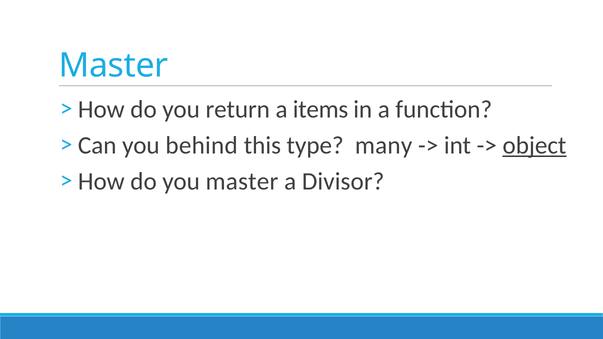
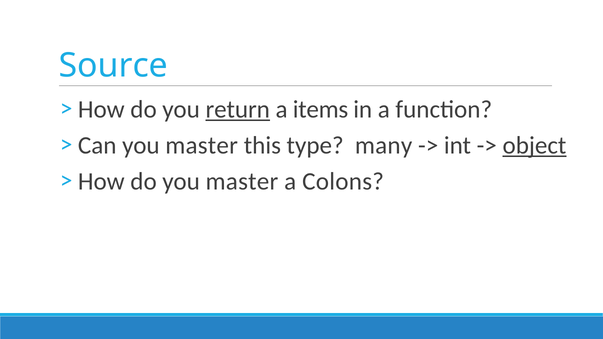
Master at (113, 66): Master -> Source
return underline: none -> present
Can you behind: behind -> master
Divisor: Divisor -> Colons
